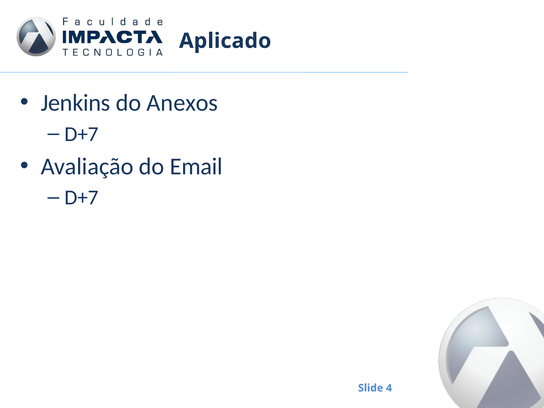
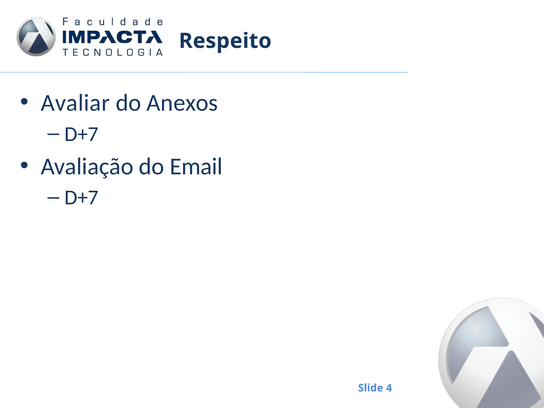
Aplicado: Aplicado -> Respeito
Jenkins: Jenkins -> Avaliar
